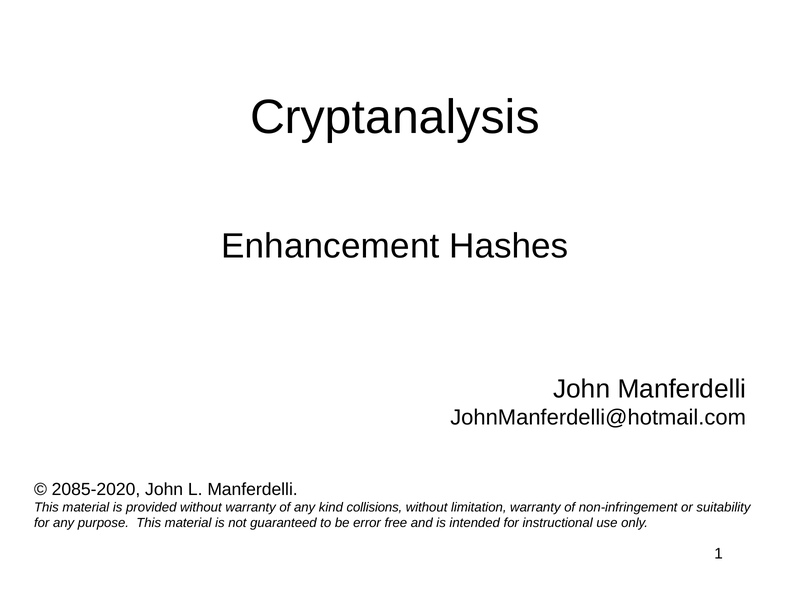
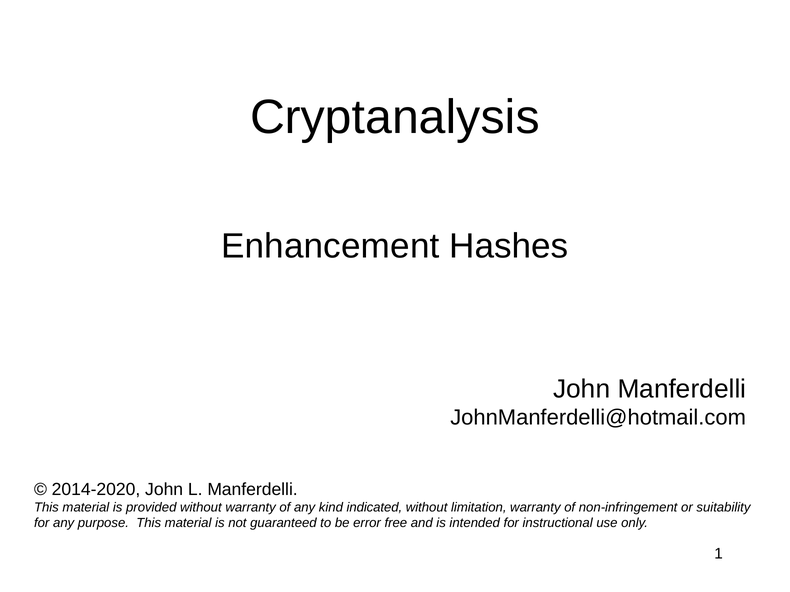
2085-2020: 2085-2020 -> 2014-2020
collisions: collisions -> indicated
